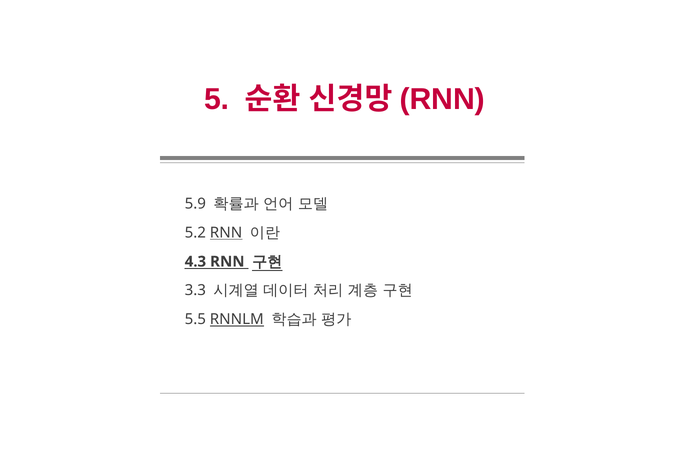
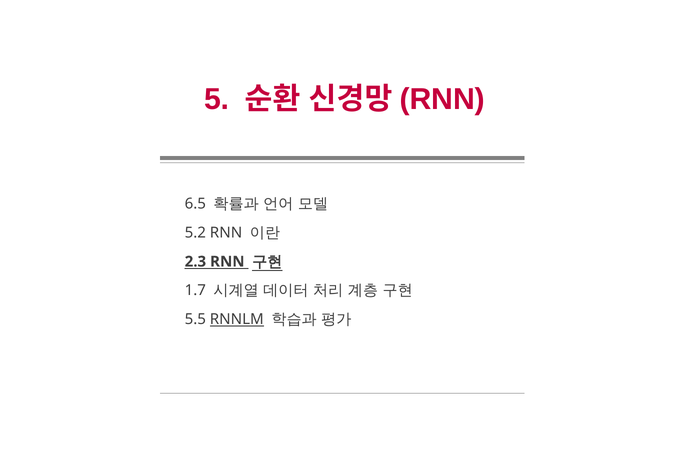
5.9: 5.9 -> 6.5
RNN at (226, 233) underline: present -> none
4.3: 4.3 -> 2.3
3.3: 3.3 -> 1.7
